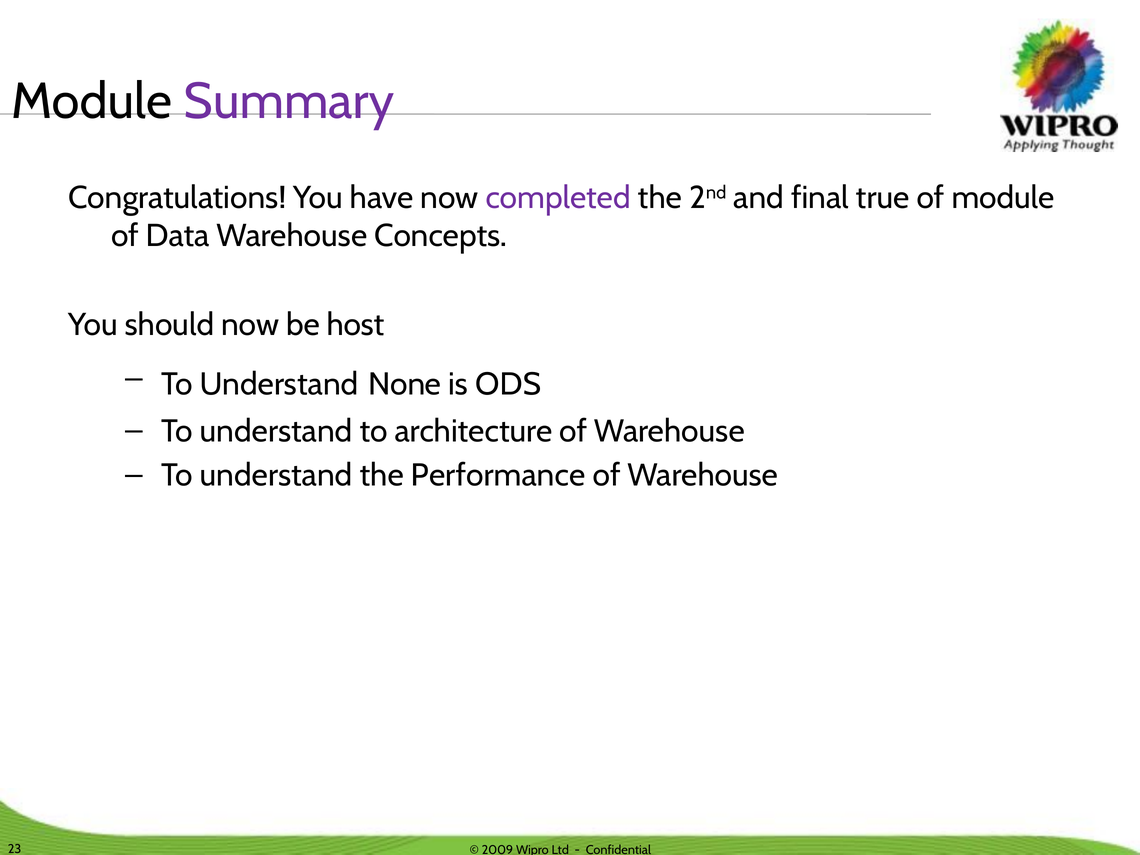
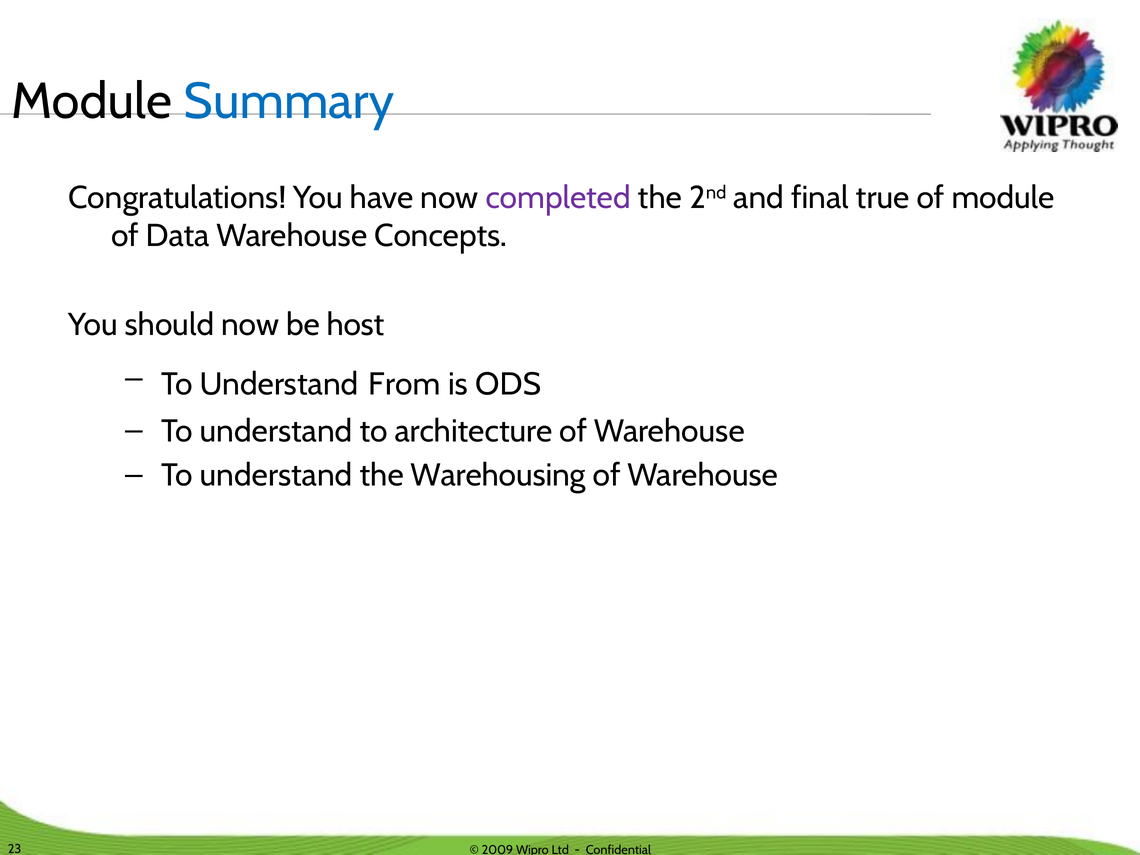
Summary colour: purple -> blue
None: None -> From
Performance: Performance -> Warehousing
